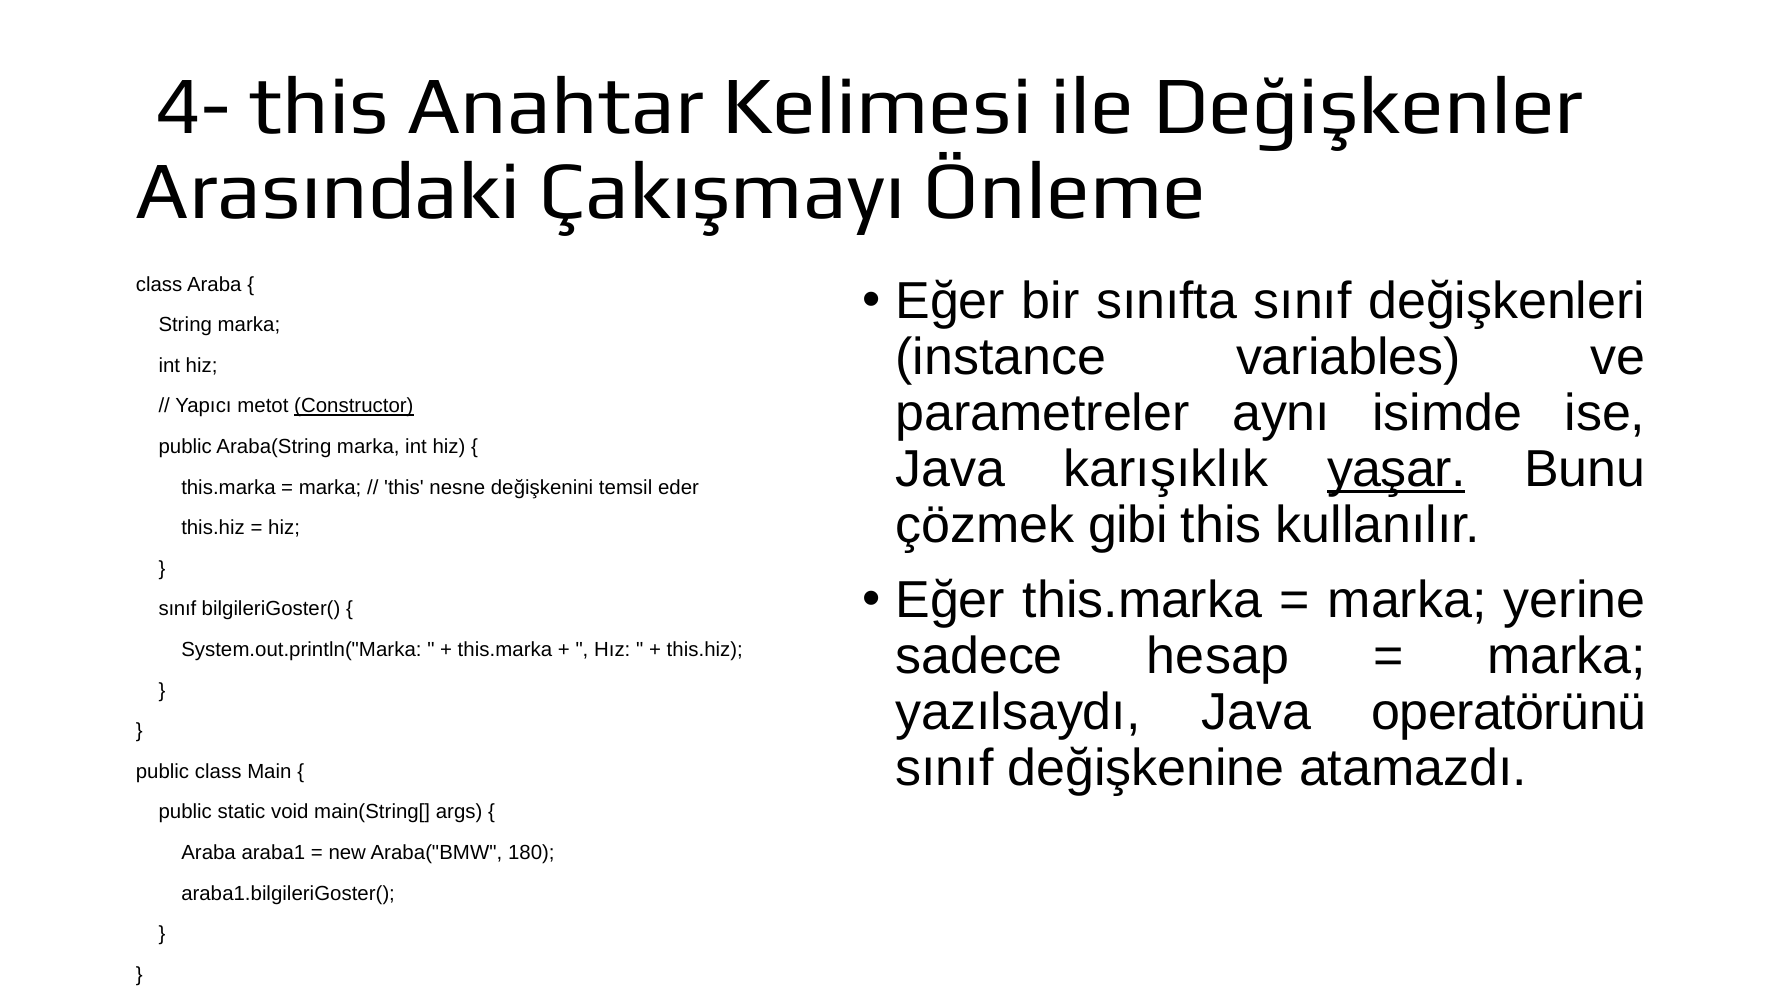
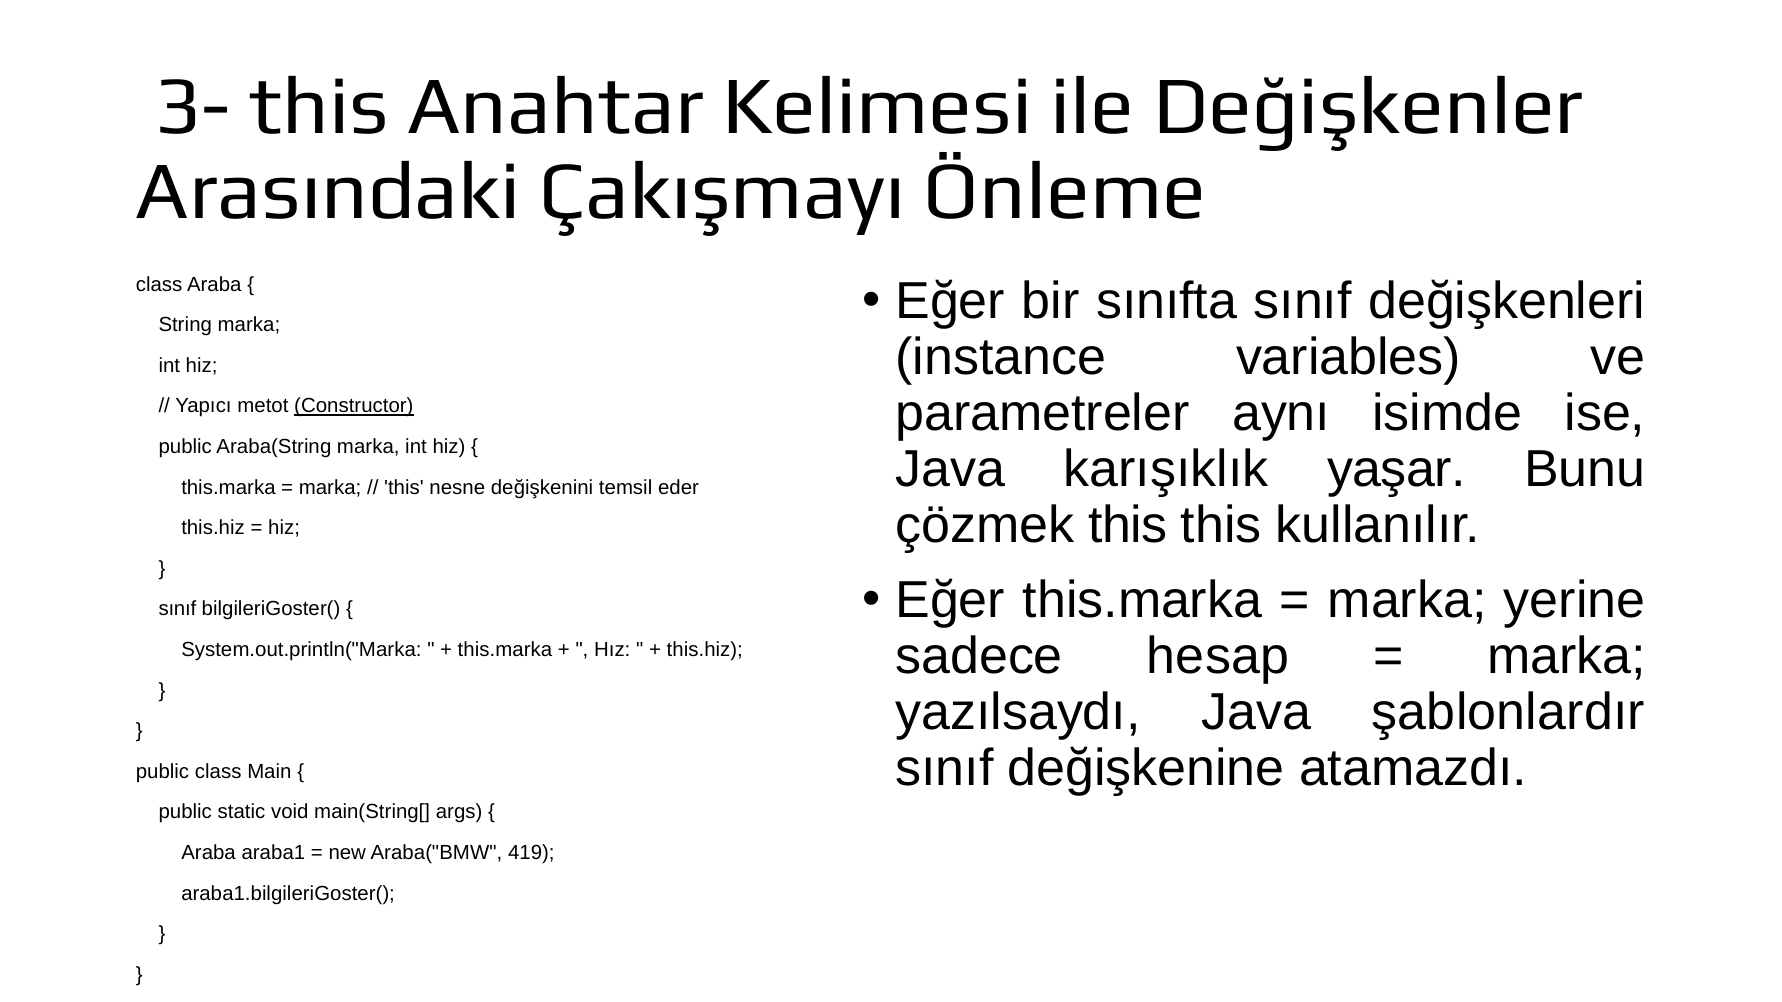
4-: 4- -> 3-
yaşar underline: present -> none
çözmek gibi: gibi -> this
operatörünü: operatörünü -> şablonlardır
180: 180 -> 419
